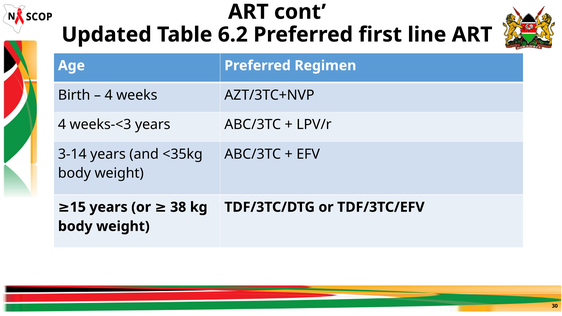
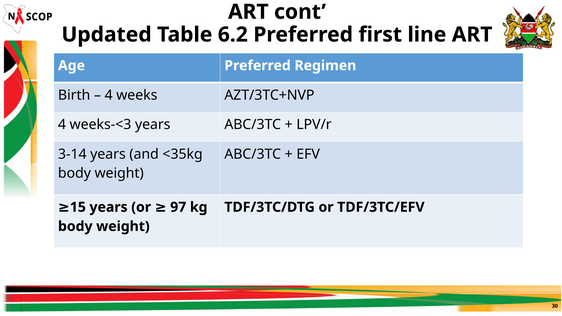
38: 38 -> 97
